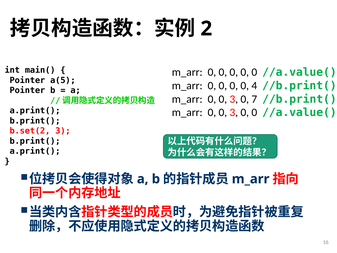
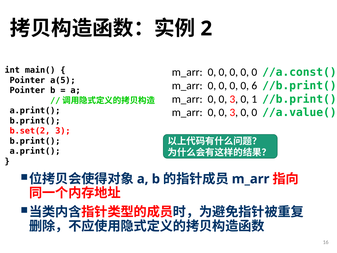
0 0 0 //a.value(: //a.value( -> //a.const(
4: 4 -> 6
7: 7 -> 1
